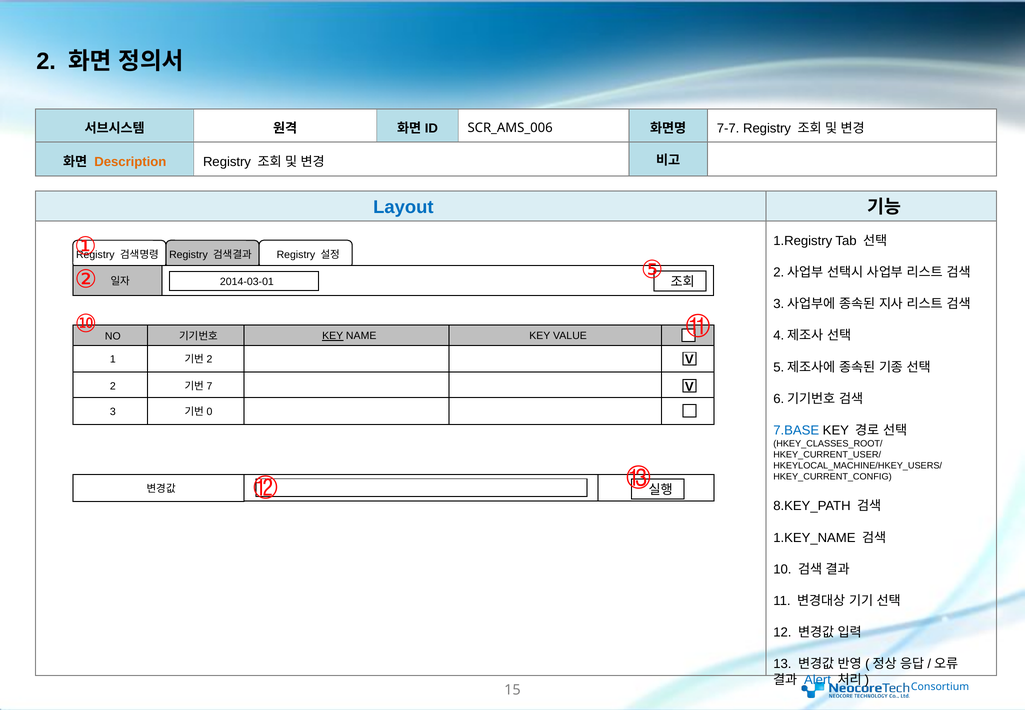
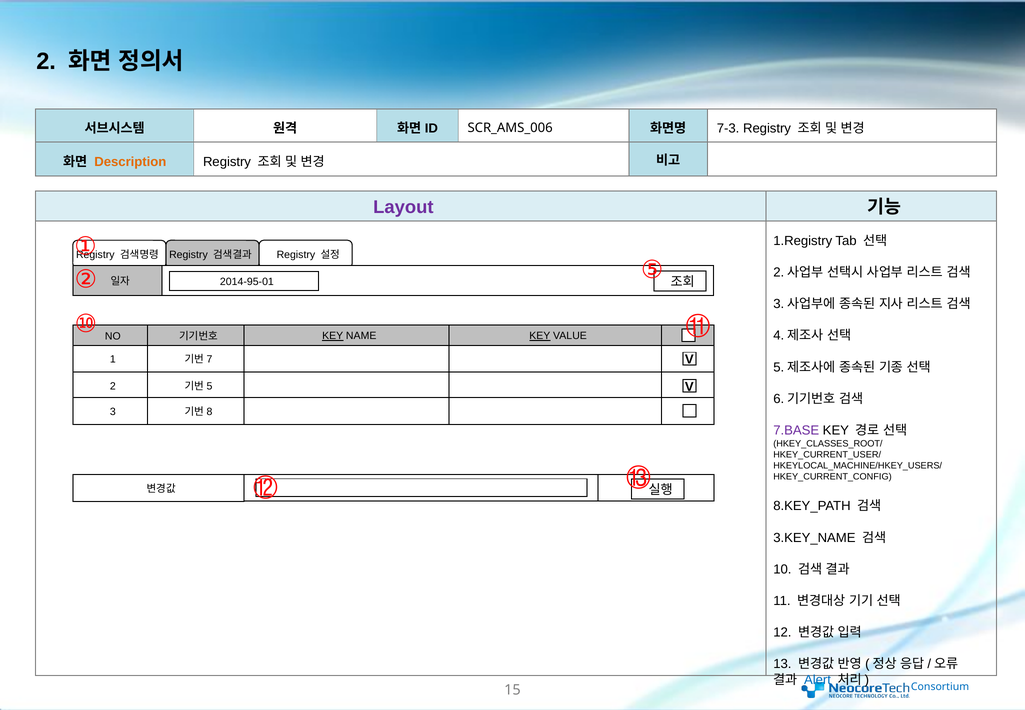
7-7: 7-7 -> 7-3
Layout colour: blue -> purple
2014-03-01: 2014-03-01 -> 2014-95-01
KEY at (540, 336) underline: none -> present
2 at (209, 359): 2 -> 7
7: 7 -> 5
0: 0 -> 8
7.BASE colour: blue -> purple
1.KEY_NAME: 1.KEY_NAME -> 3.KEY_NAME
